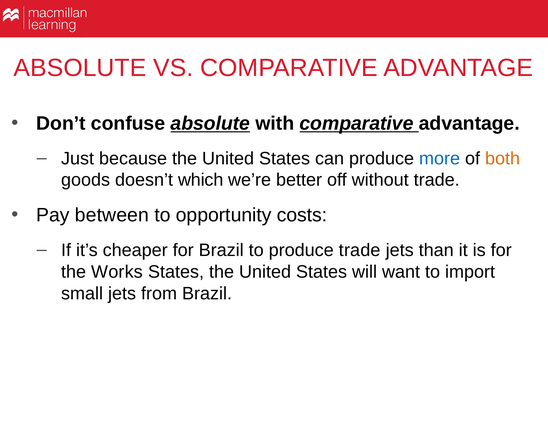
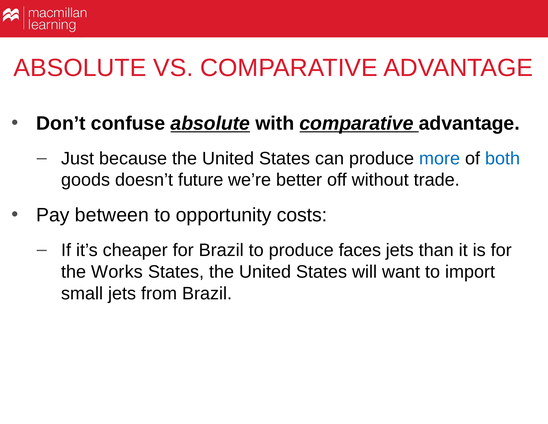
both colour: orange -> blue
which: which -> future
produce trade: trade -> faces
